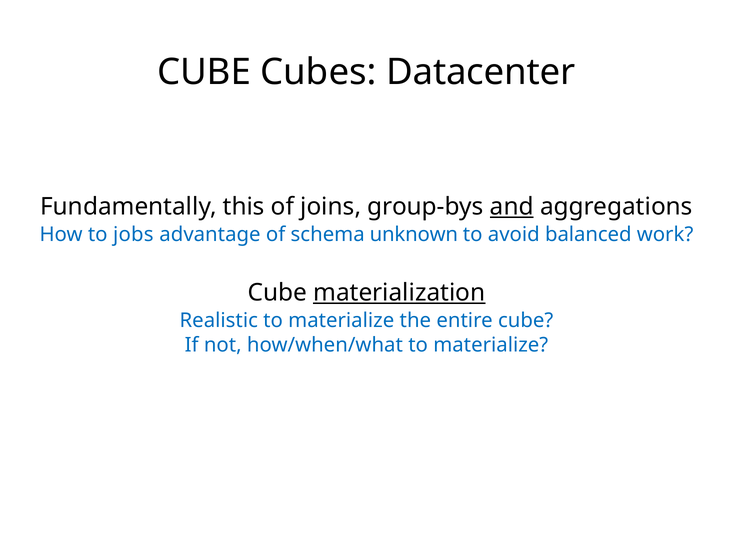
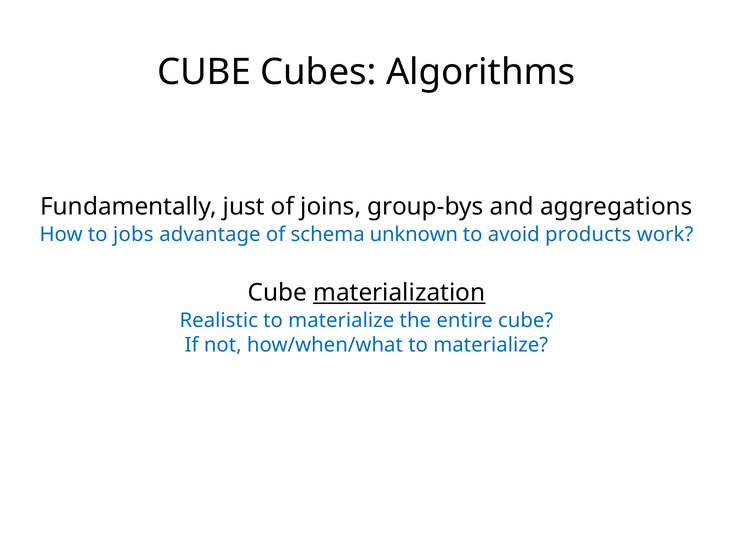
Datacenter: Datacenter -> Algorithms
this: this -> just
and underline: present -> none
balanced: balanced -> products
